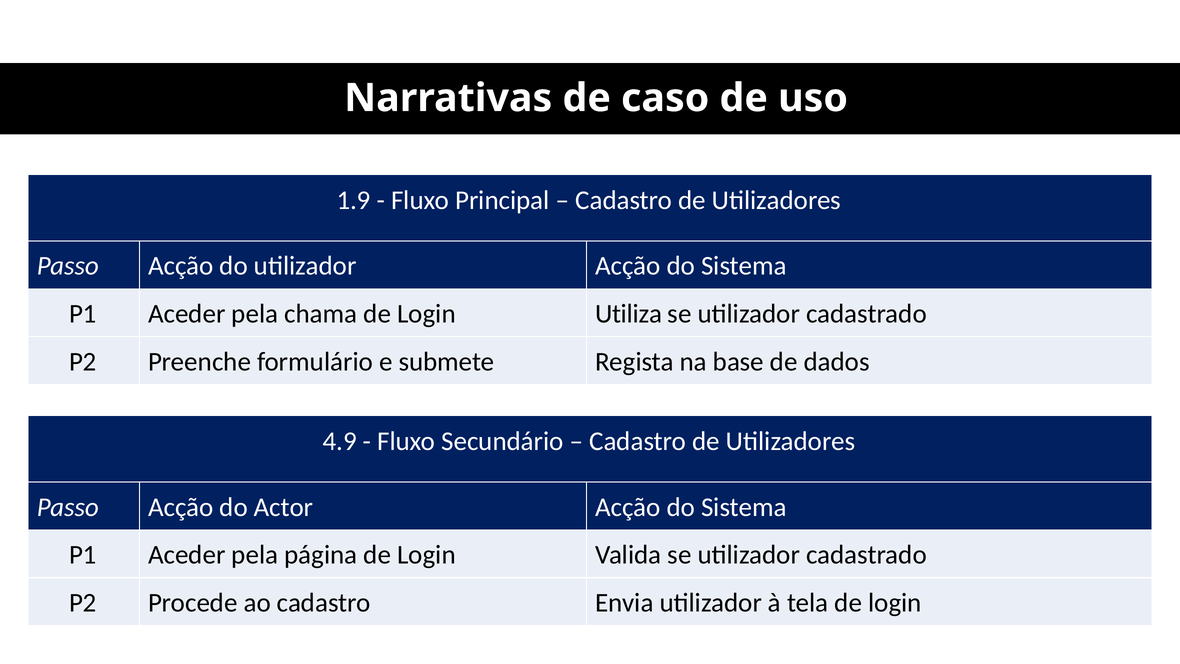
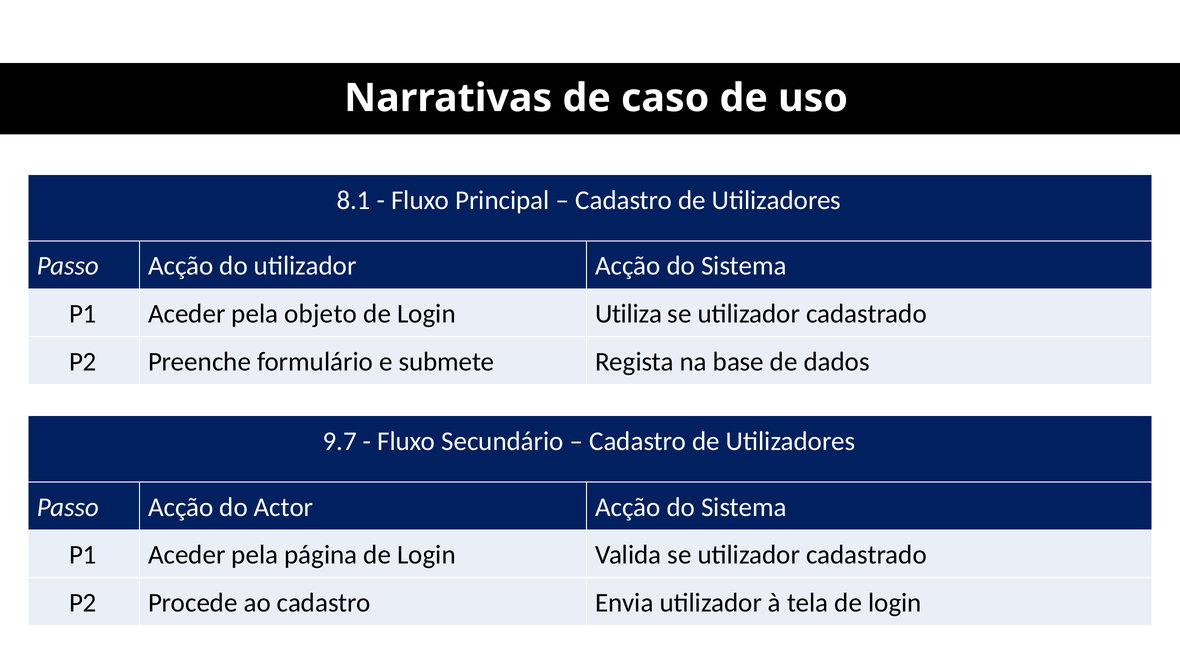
1.9: 1.9 -> 8.1
chama: chama -> objeto
4.9: 4.9 -> 9.7
